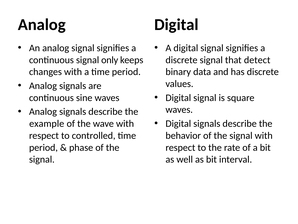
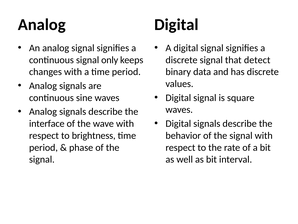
example: example -> interface
controlled: controlled -> brightness
